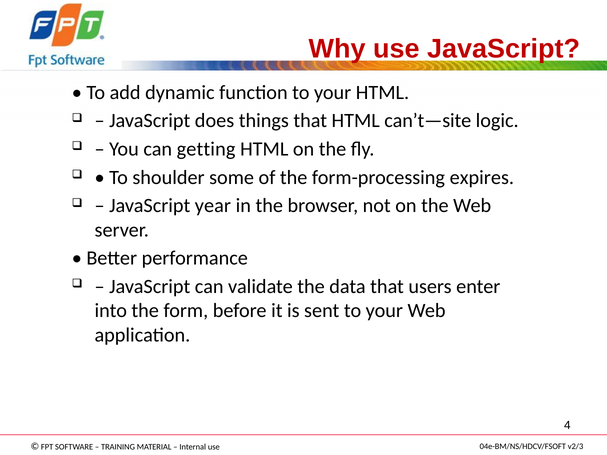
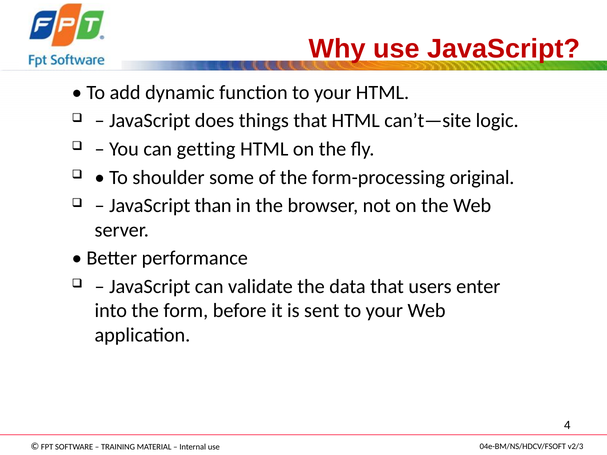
expires: expires -> original
year: year -> than
